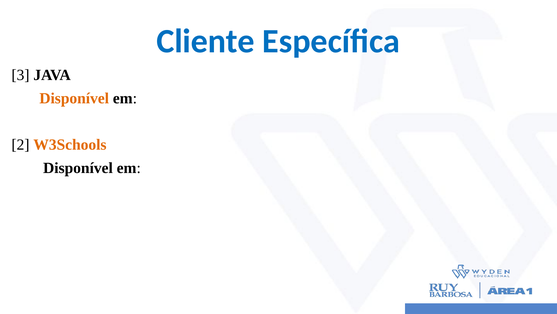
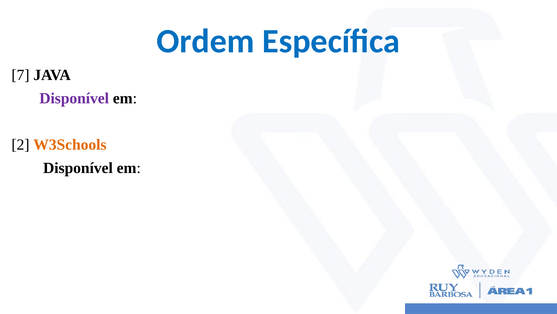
Cliente: Cliente -> Ordem
3: 3 -> 7
Disponível at (74, 98) colour: orange -> purple
